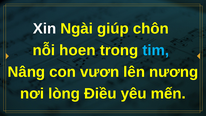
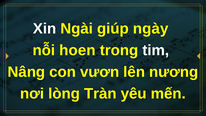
chôn: chôn -> ngày
tim colour: light blue -> white
Điều: Điều -> Tràn
